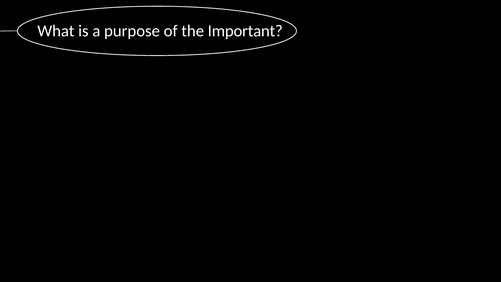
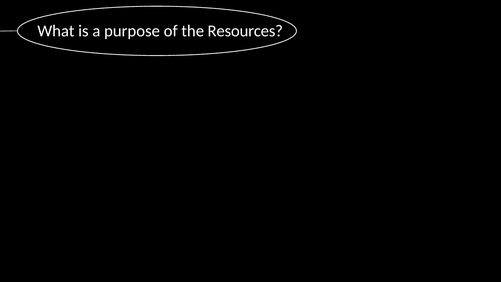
Important: Important -> Resources
